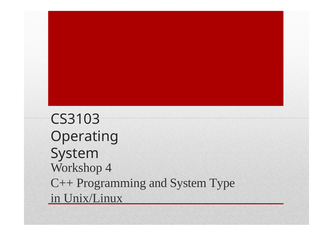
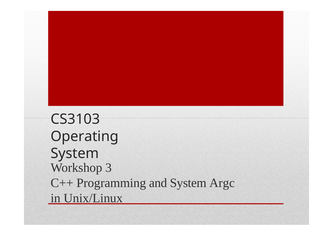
4: 4 -> 3
Type: Type -> Argc
